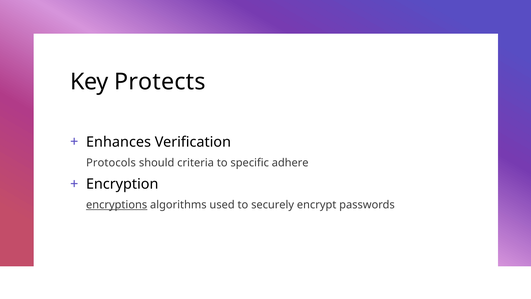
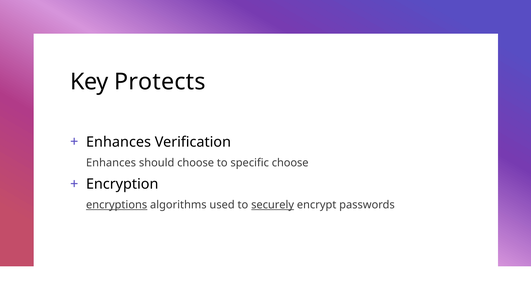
Protocols at (111, 163): Protocols -> Enhances
should criteria: criteria -> choose
specific adhere: adhere -> choose
securely underline: none -> present
